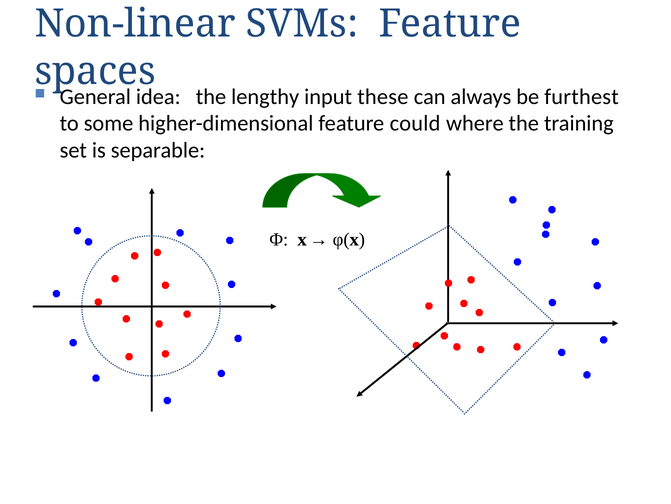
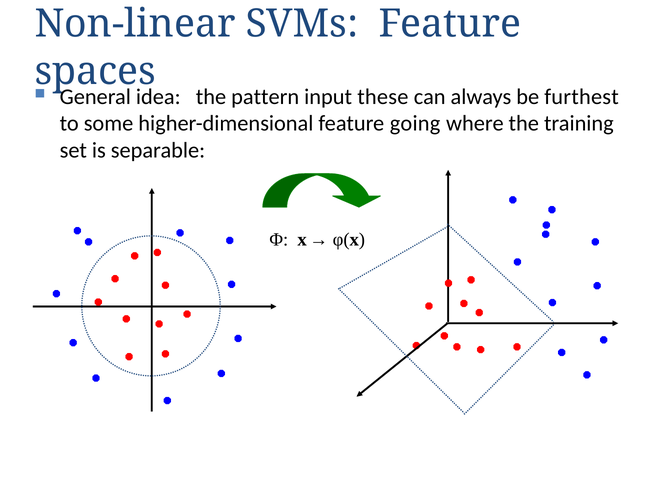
lengthy: lengthy -> pattern
could: could -> going
